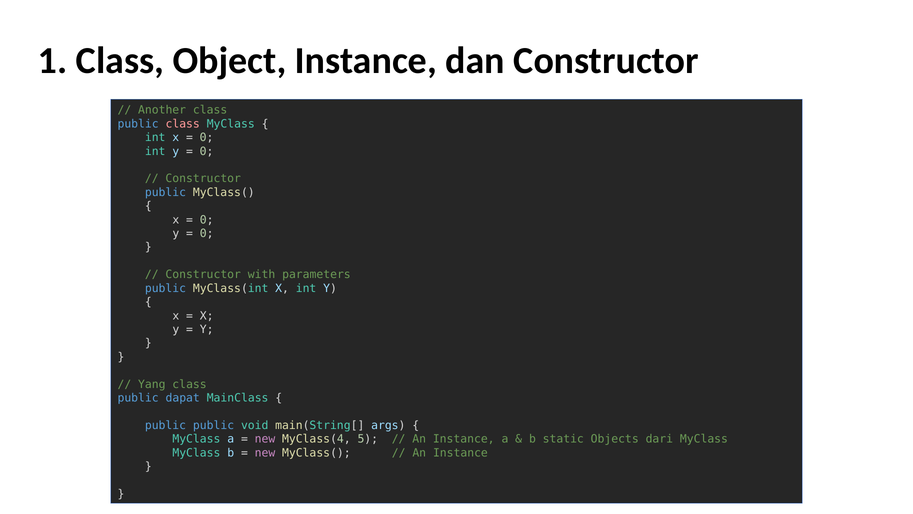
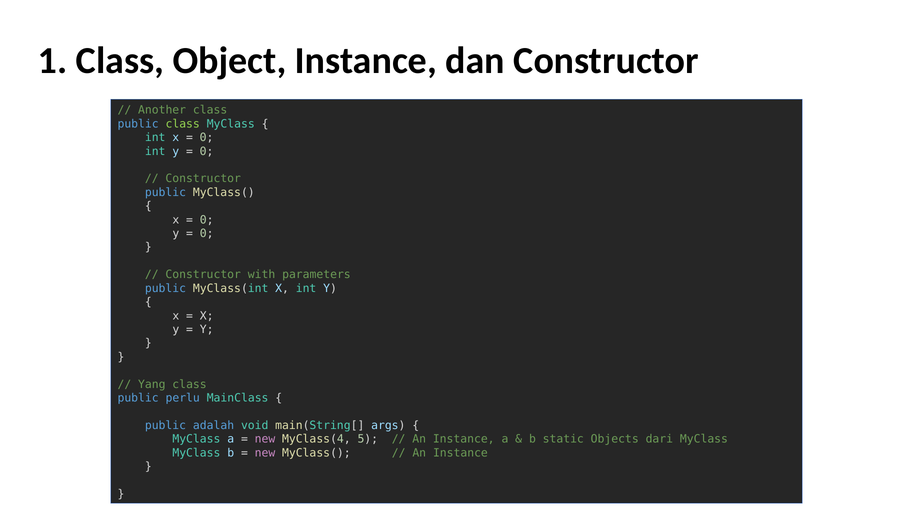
class at (183, 124) colour: pink -> light green
dapat: dapat -> perlu
public public: public -> adalah
